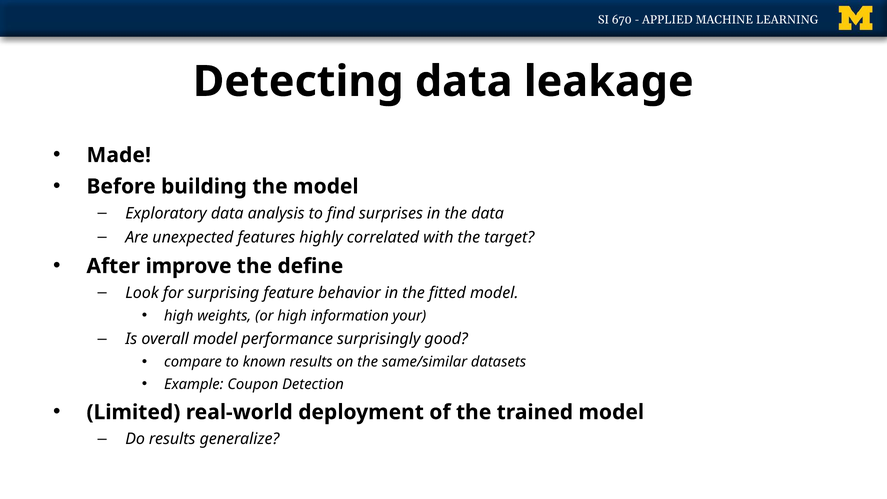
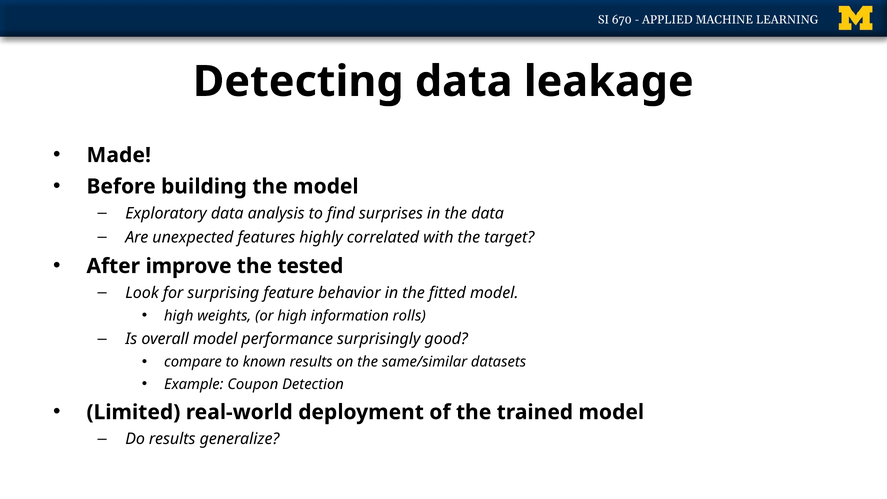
define: define -> tested
your: your -> rolls
